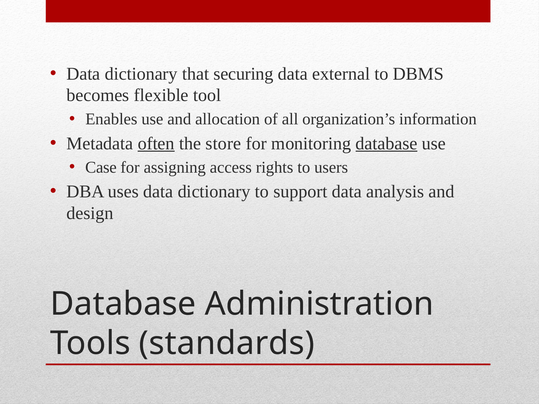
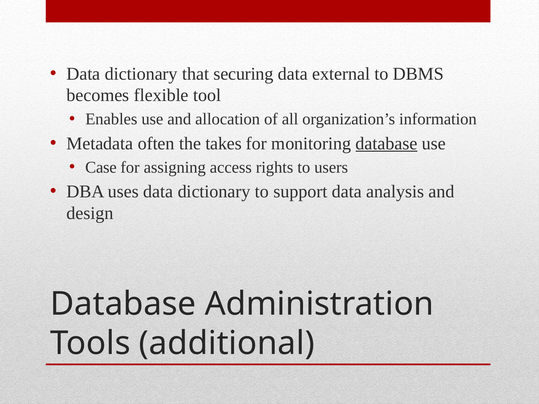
often underline: present -> none
store: store -> takes
standards: standards -> additional
